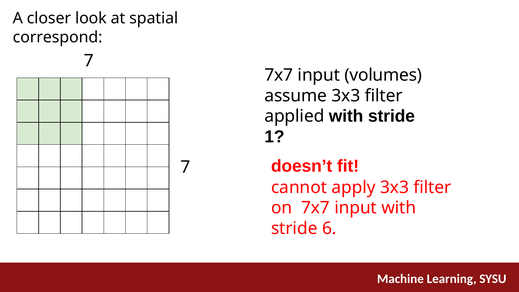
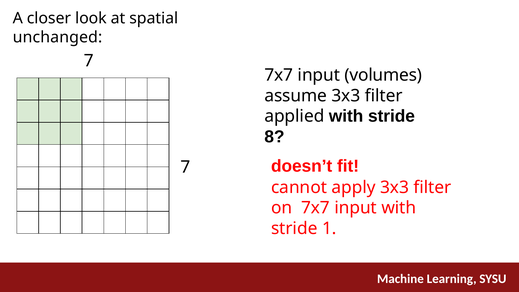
correspond: correspond -> unchanged
1: 1 -> 8
6: 6 -> 1
